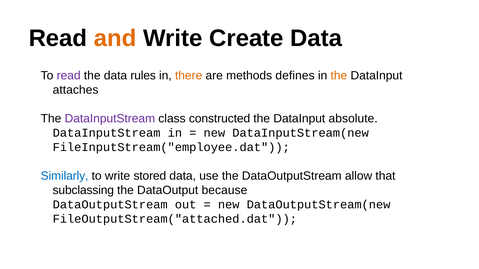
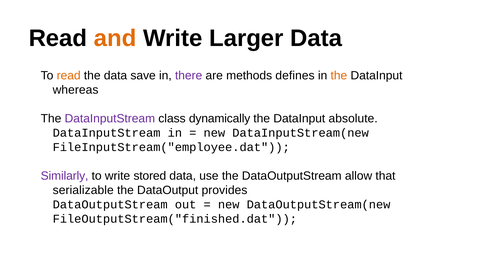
Create: Create -> Larger
read at (69, 76) colour: purple -> orange
rules: rules -> save
there colour: orange -> purple
attaches: attaches -> whereas
constructed: constructed -> dynamically
Similarly colour: blue -> purple
subclassing: subclassing -> serializable
because: because -> provides
FileOutputStream("attached.dat: FileOutputStream("attached.dat -> FileOutputStream("finished.dat
